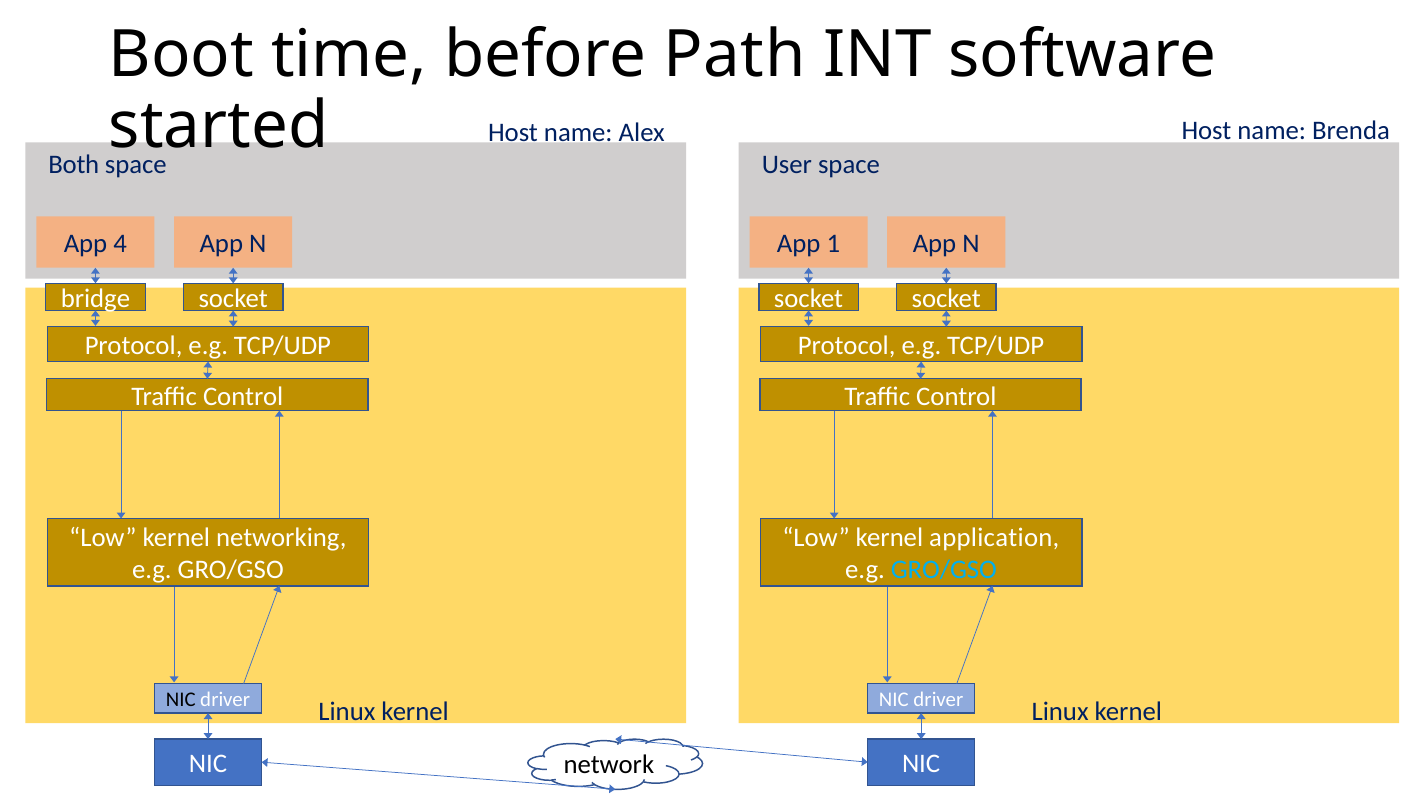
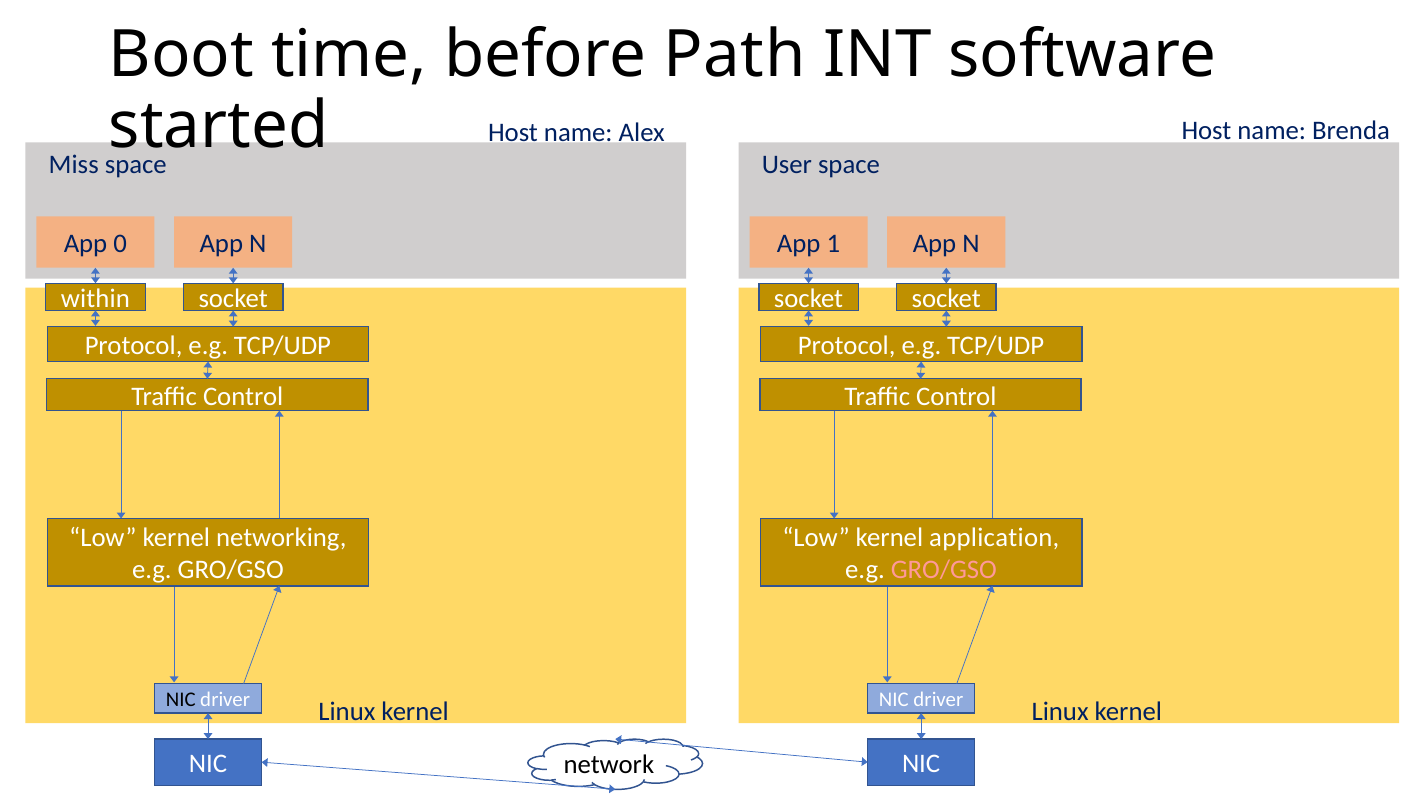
Both: Both -> Miss
4: 4 -> 0
bridge: bridge -> within
GRO/GSO at (944, 570) colour: light blue -> pink
